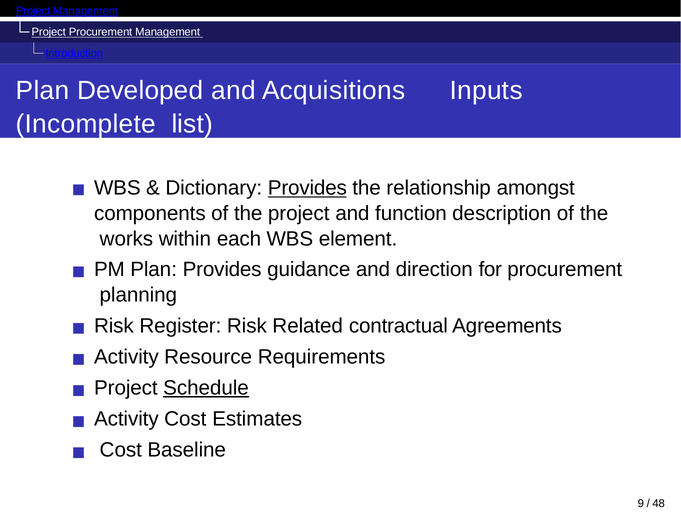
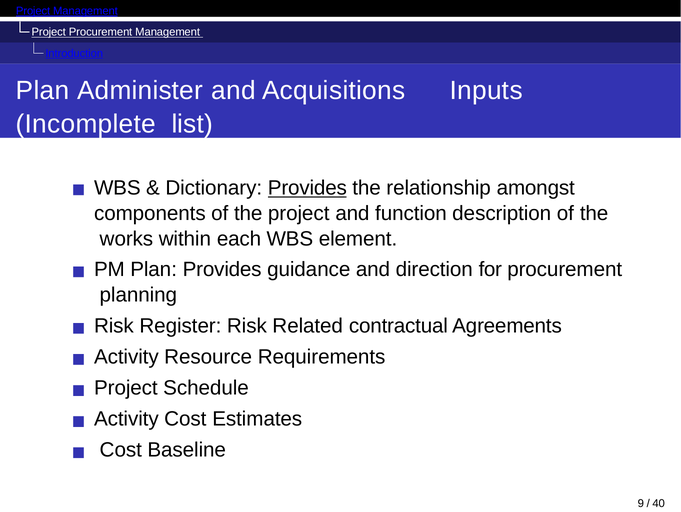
Developed: Developed -> Administer
Schedule underline: present -> none
48: 48 -> 40
